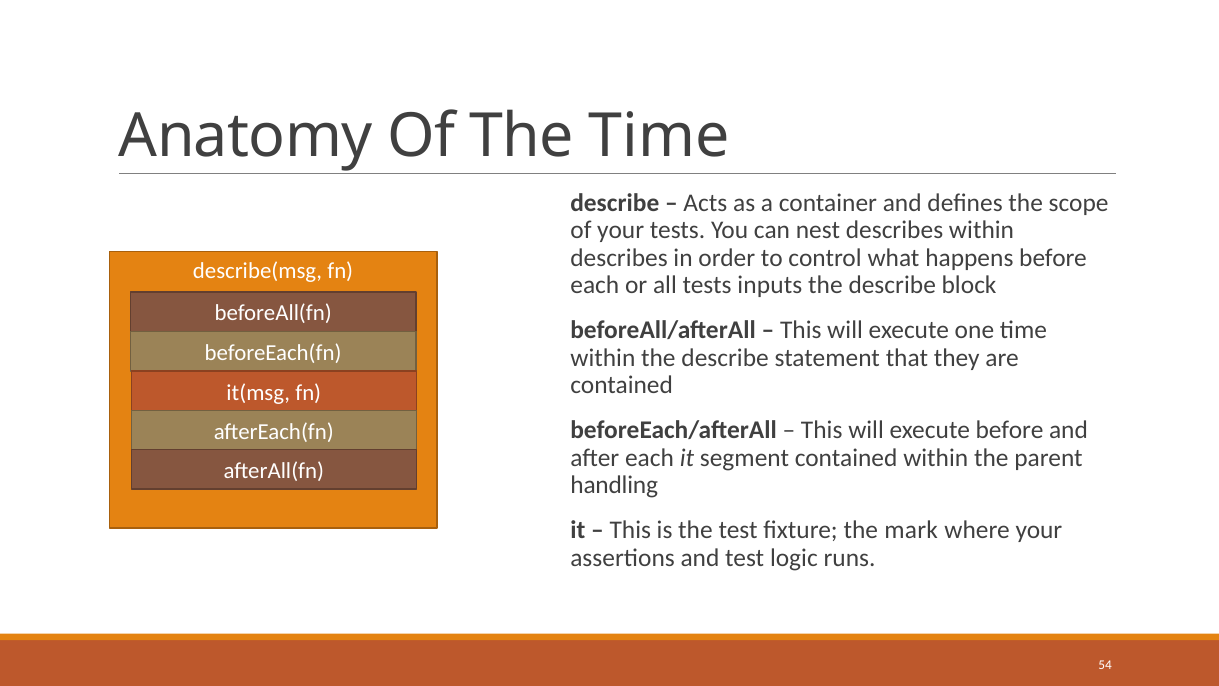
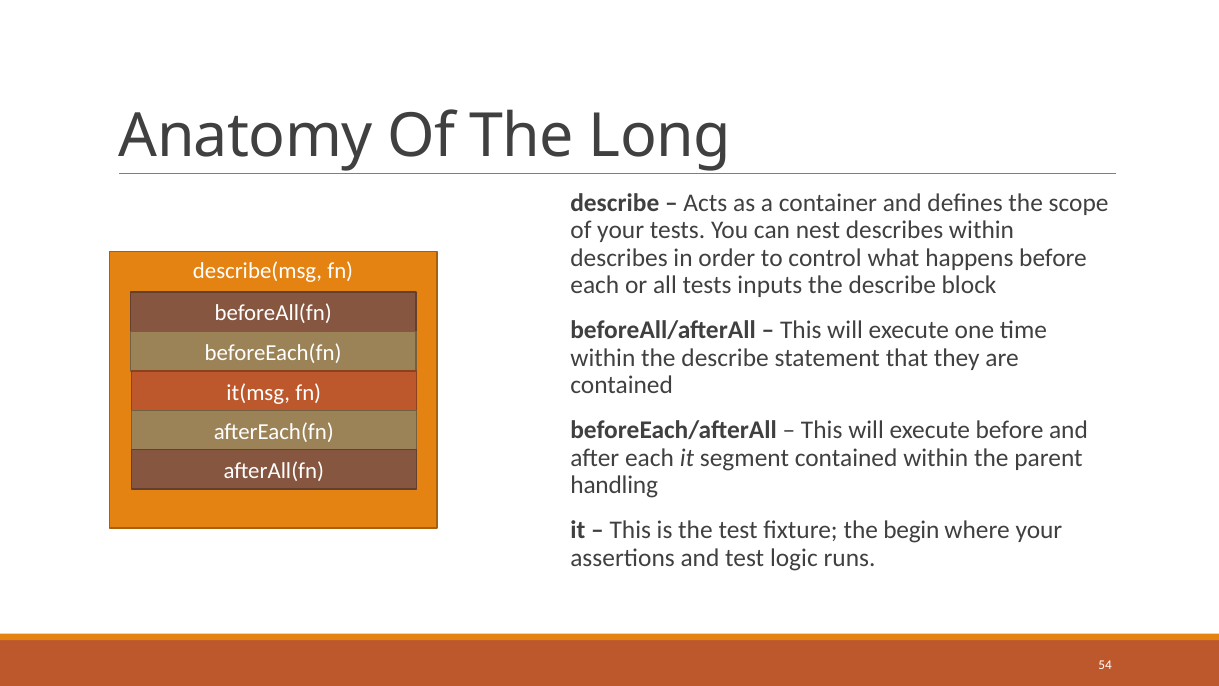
The Time: Time -> Long
mark: mark -> begin
